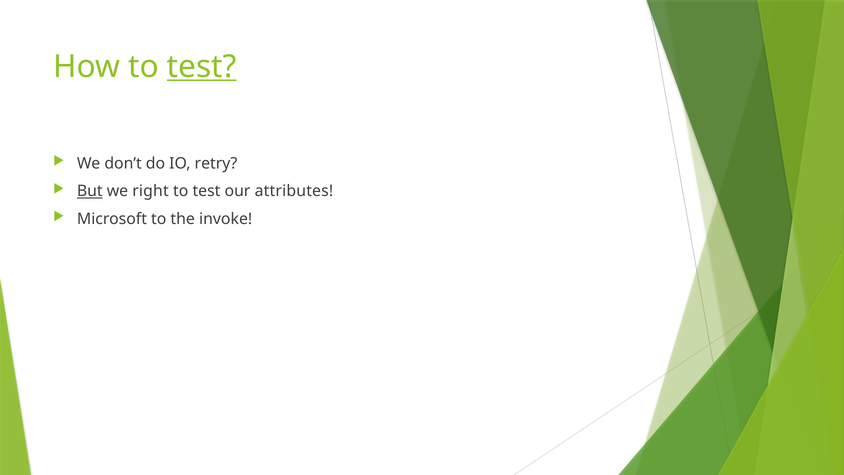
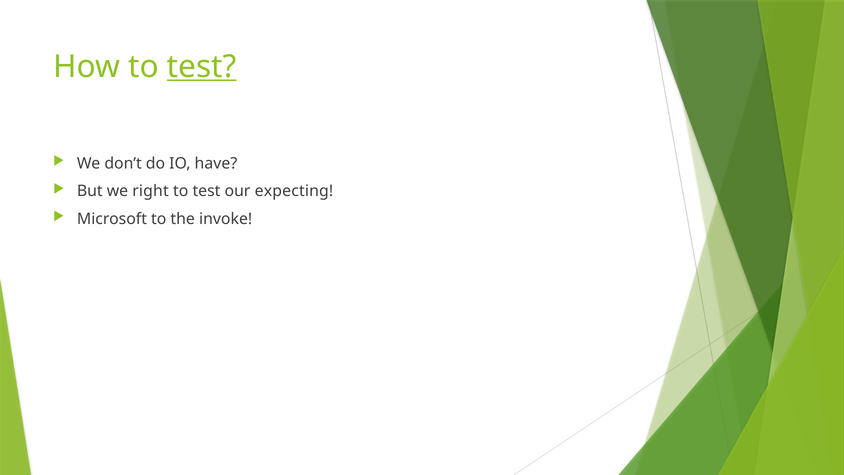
retry: retry -> have
But underline: present -> none
attributes: attributes -> expecting
